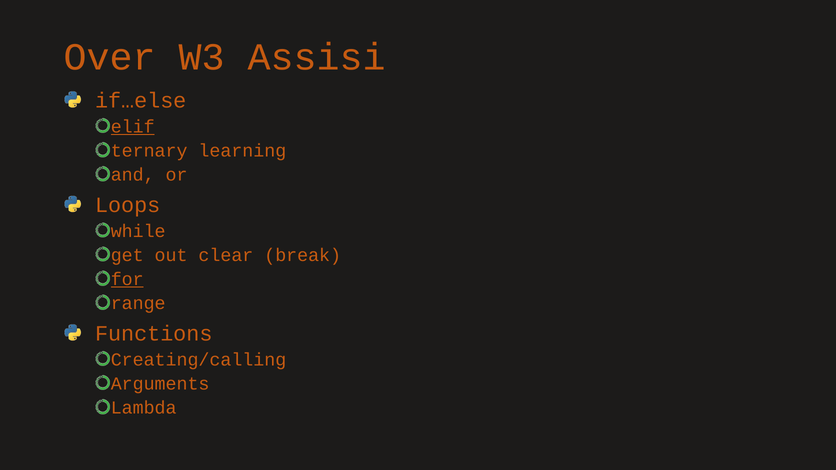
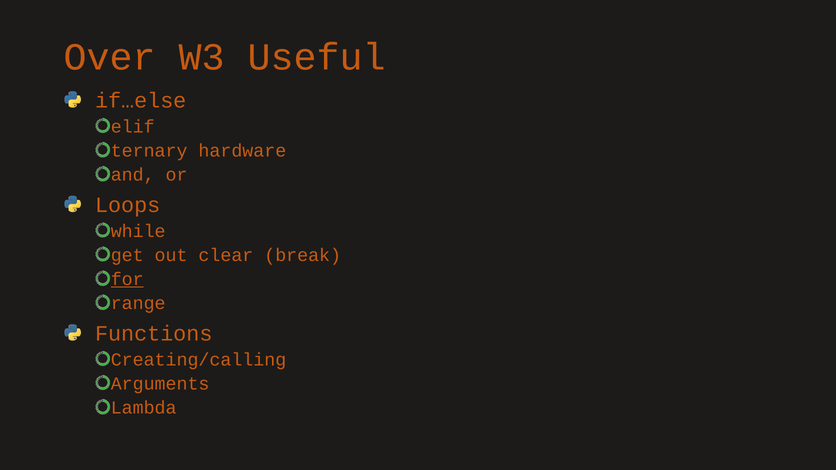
Assisi: Assisi -> Useful
elif underline: present -> none
learning: learning -> hardware
